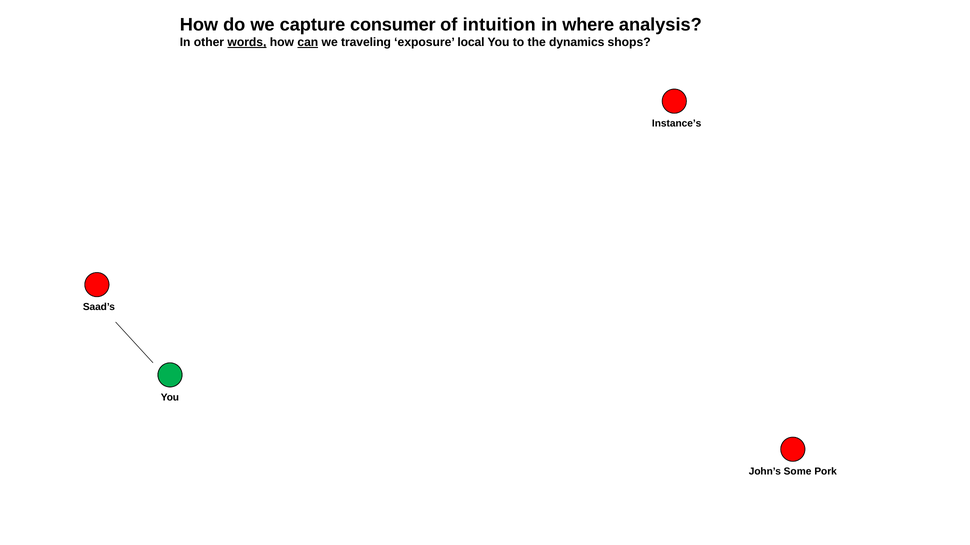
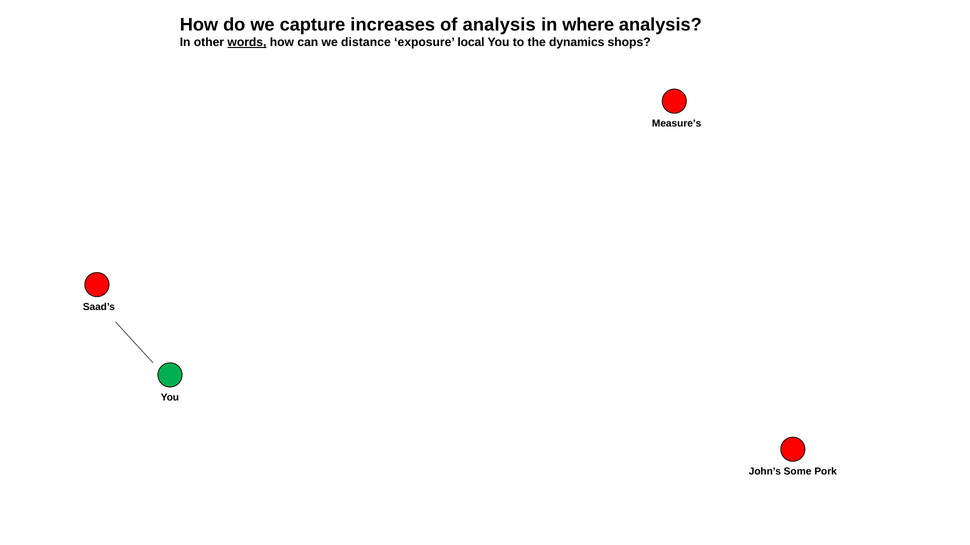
consumer: consumer -> increases
of intuition: intuition -> analysis
can underline: present -> none
traveling: traveling -> distance
Instance’s: Instance’s -> Measure’s
